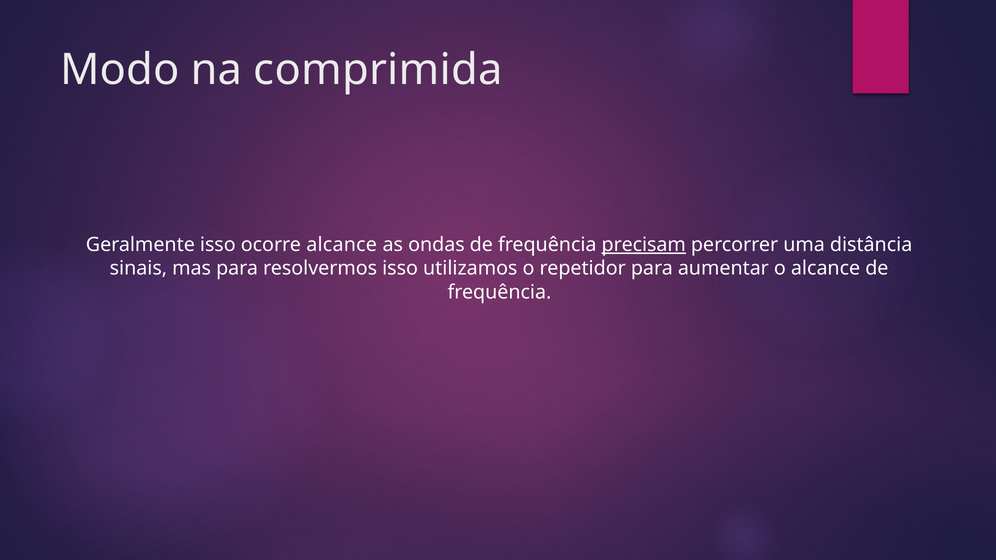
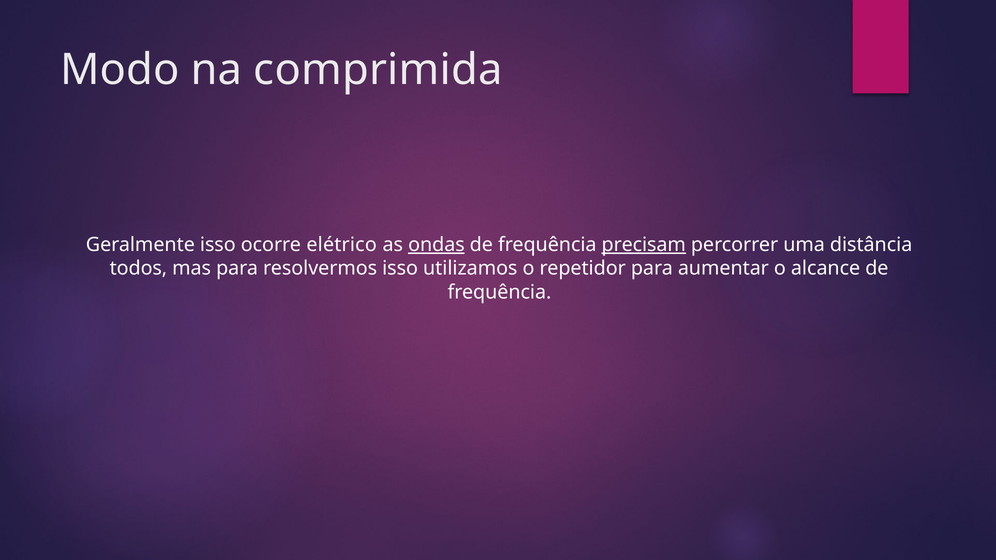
ocorre alcance: alcance -> elétrico
ondas underline: none -> present
sinais: sinais -> todos
